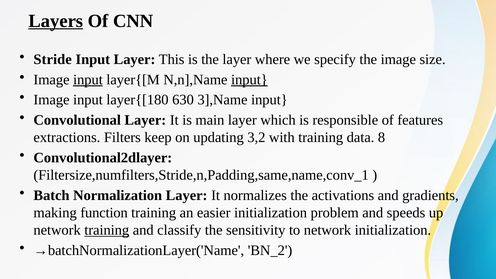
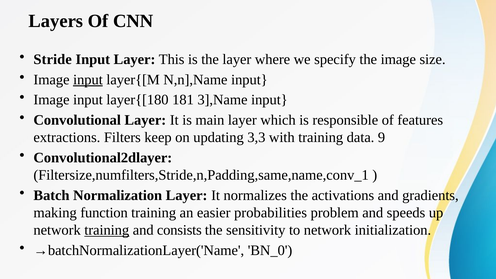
Layers underline: present -> none
input at (249, 80) underline: present -> none
630: 630 -> 181
3,2: 3,2 -> 3,3
8: 8 -> 9
easier initialization: initialization -> probabilities
classify: classify -> consists
BN_2: BN_2 -> BN_0
